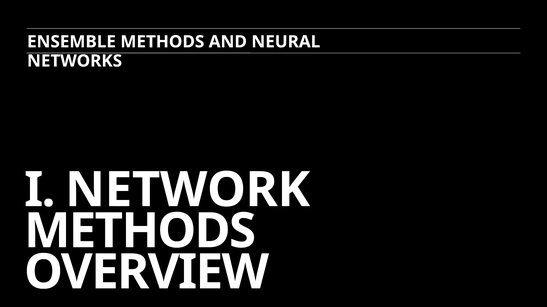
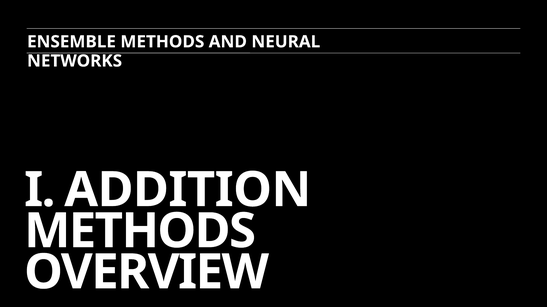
NETWORK: NETWORK -> ADDITION
